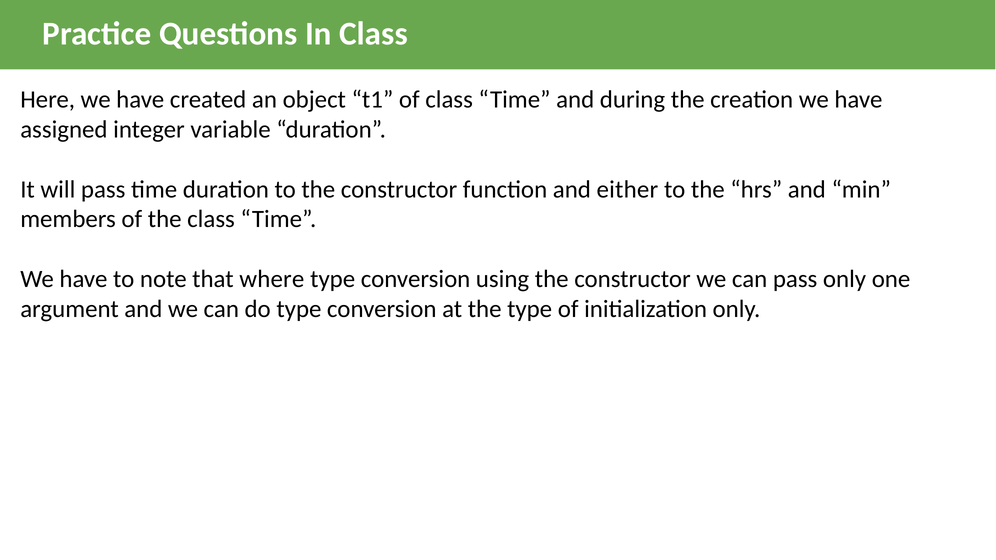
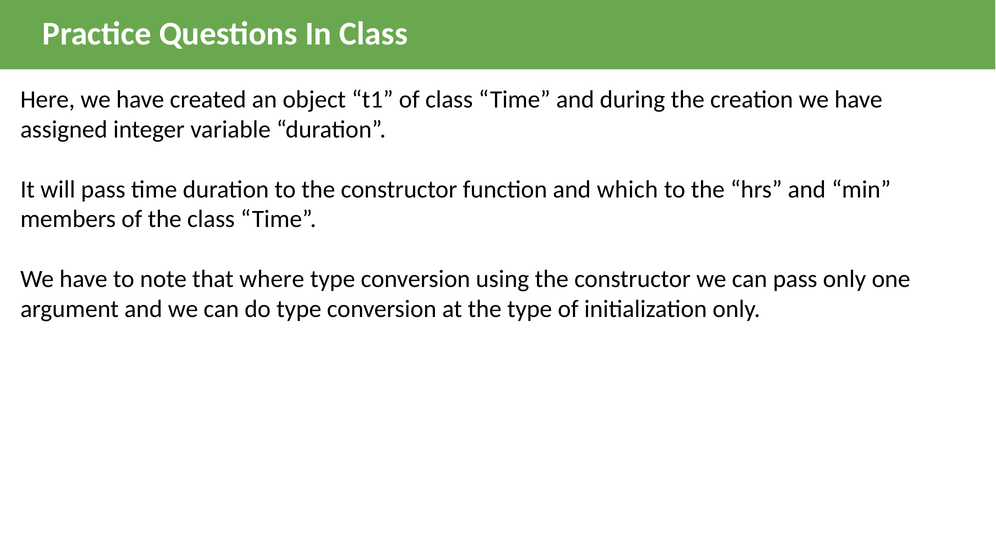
either: either -> which
